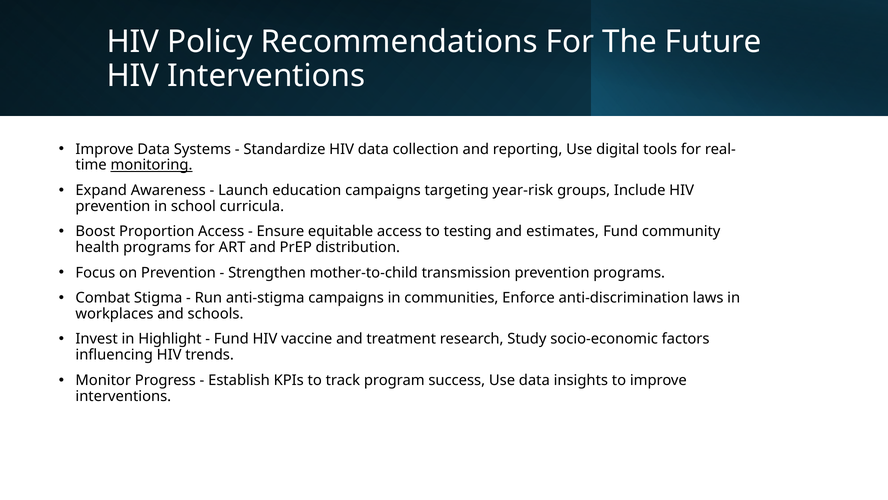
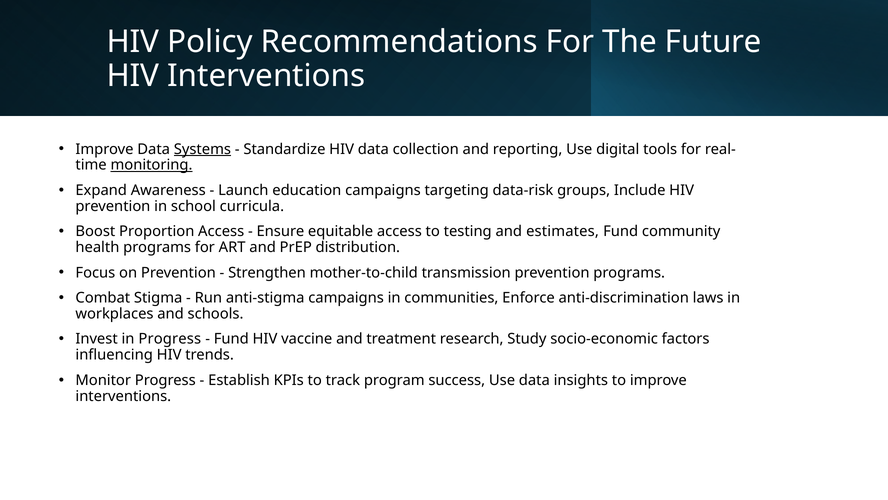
Systems underline: none -> present
year-risk: year-risk -> data-risk
in Highlight: Highlight -> Progress
